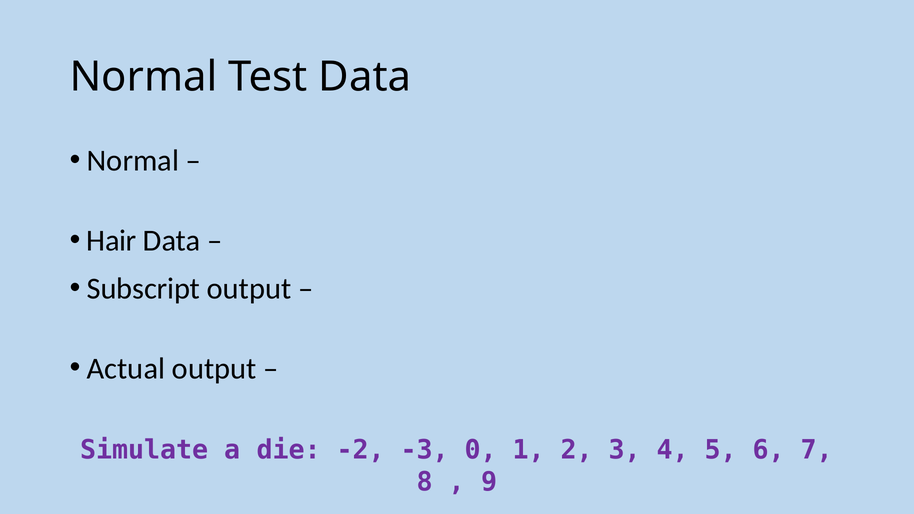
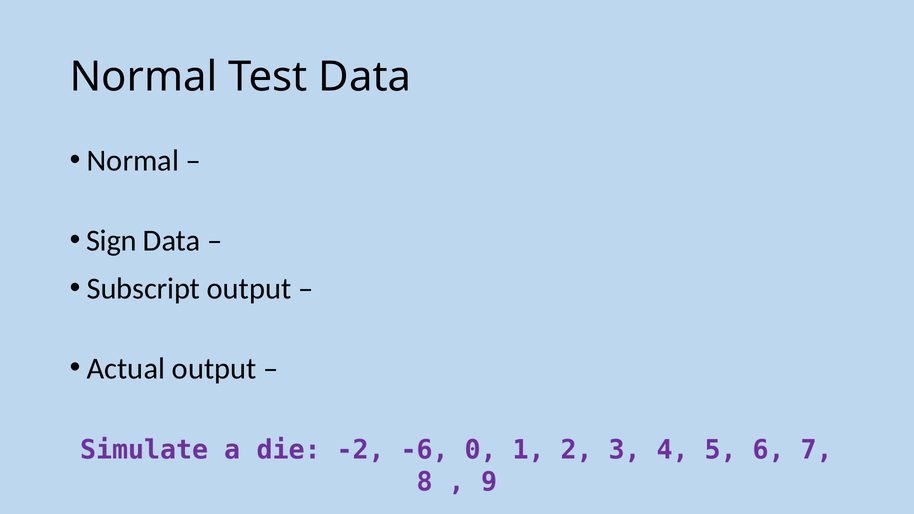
Hair: Hair -> Sign
-3: -3 -> -6
